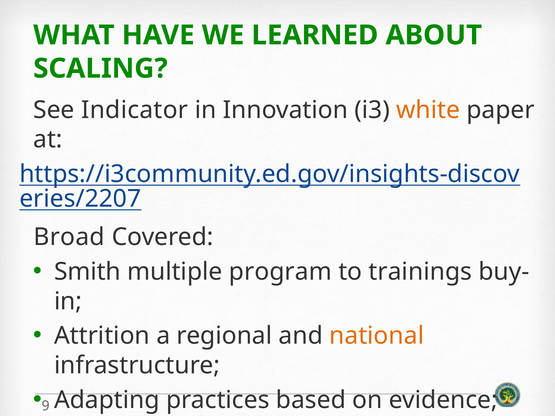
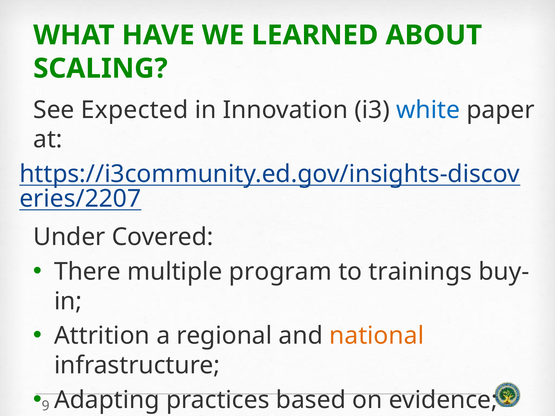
Indicator: Indicator -> Expected
white colour: orange -> blue
Broad: Broad -> Under
Smith: Smith -> There
